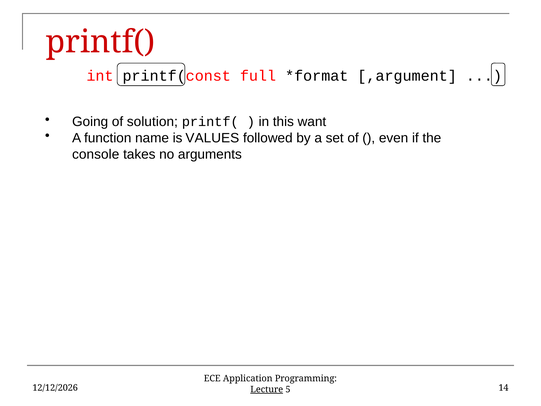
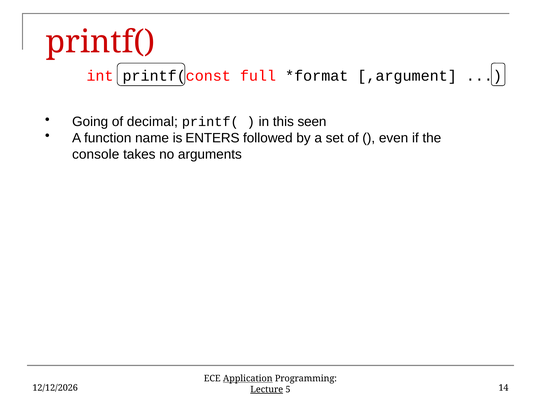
solution: solution -> decimal
want: want -> seen
VALUES: VALUES -> ENTERS
Application underline: none -> present
